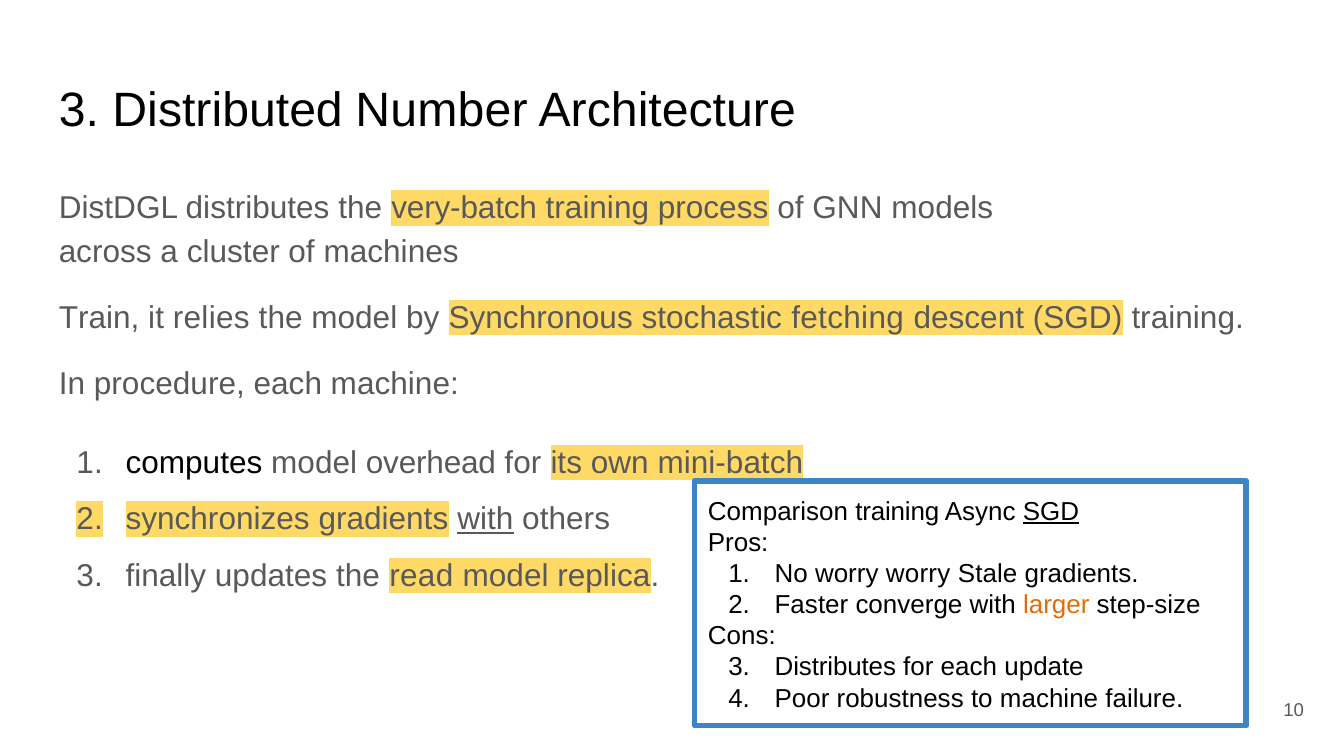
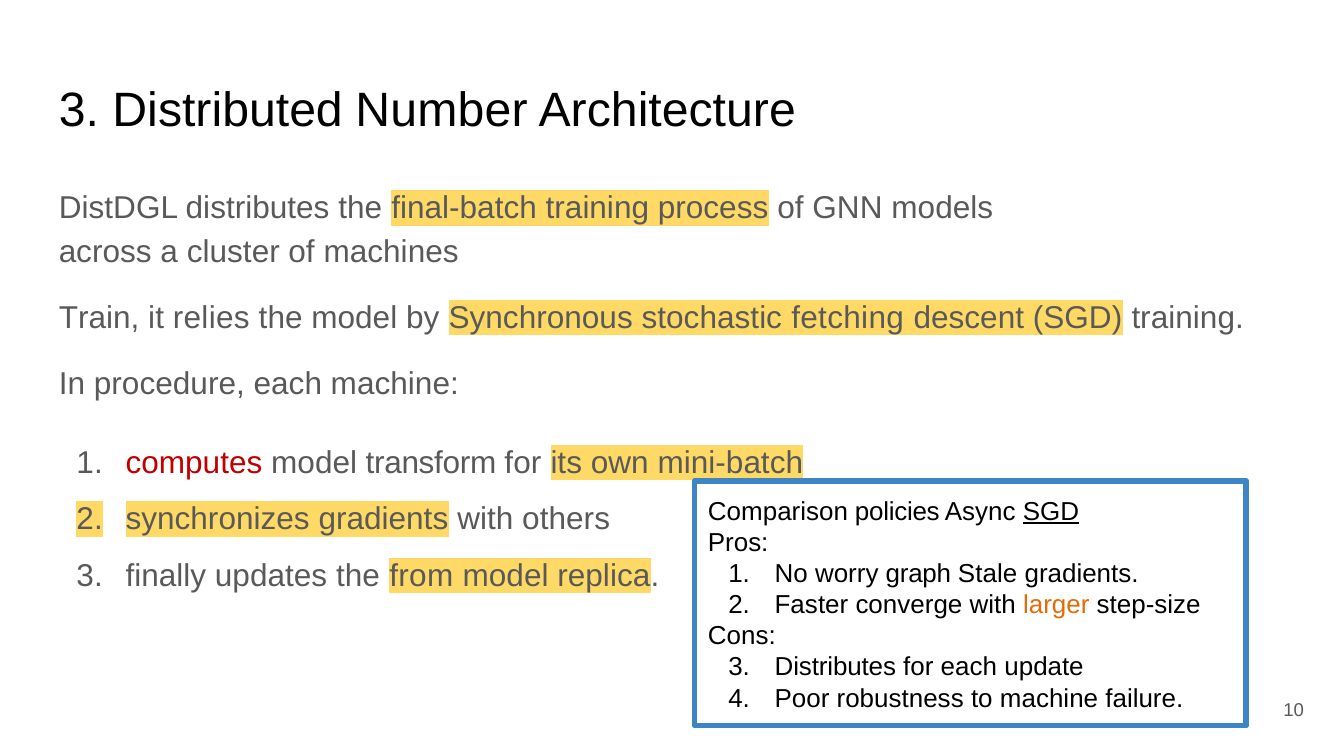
very-batch: very-batch -> final-batch
computes colour: black -> red
overhead: overhead -> transform
Comparison training: training -> policies
with at (485, 519) underline: present -> none
read: read -> from
worry worry: worry -> graph
